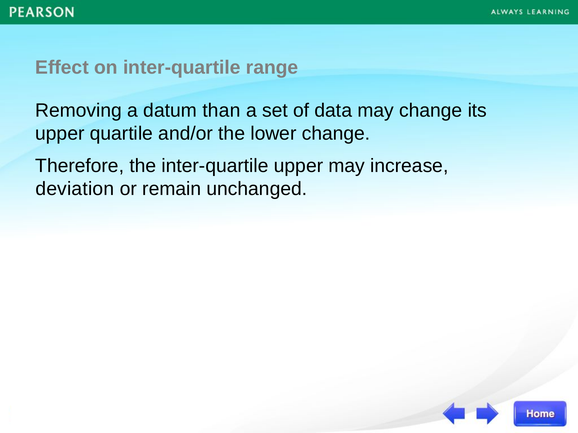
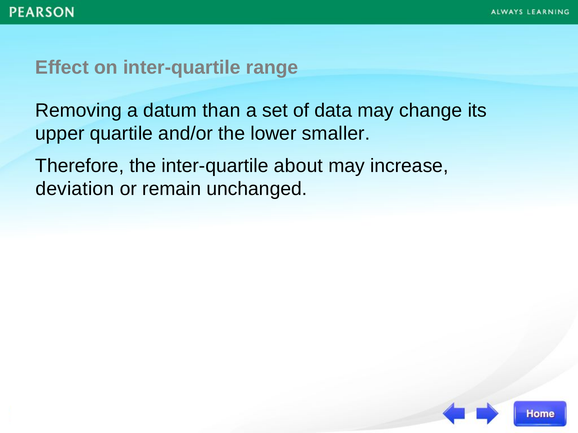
lower change: change -> smaller
inter-quartile upper: upper -> about
